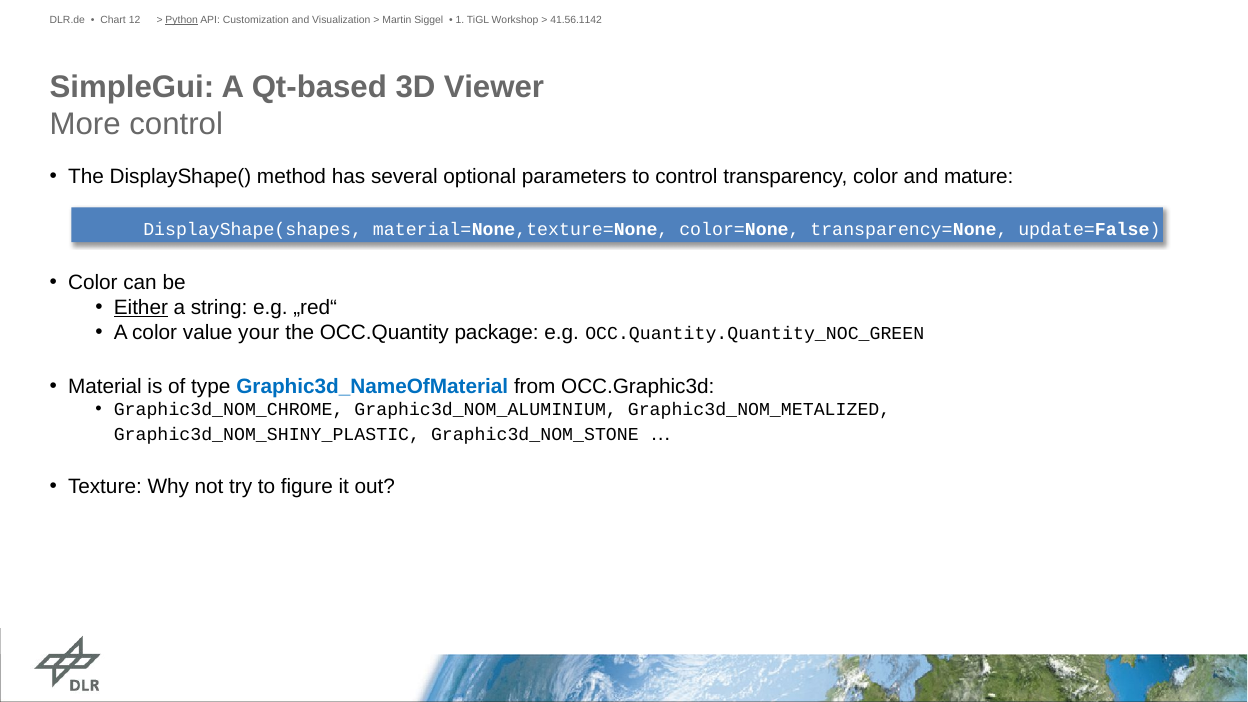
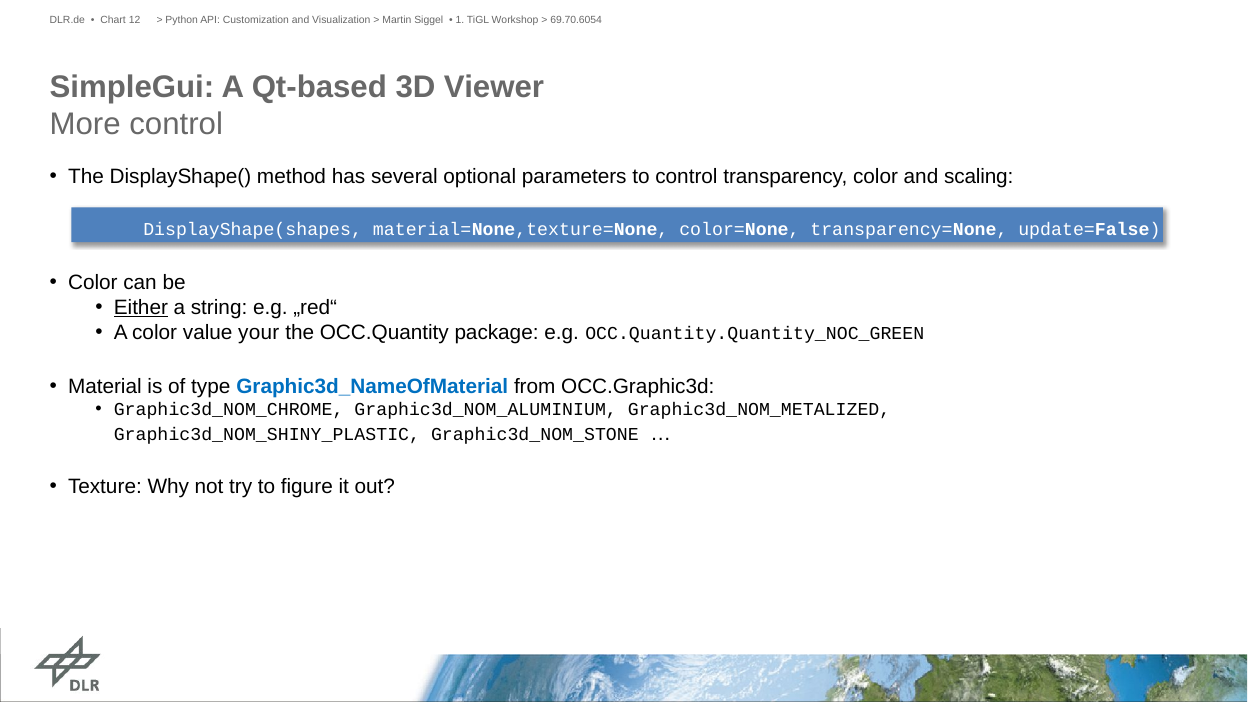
Python underline: present -> none
41.56.1142: 41.56.1142 -> 69.70.6054
mature: mature -> scaling
